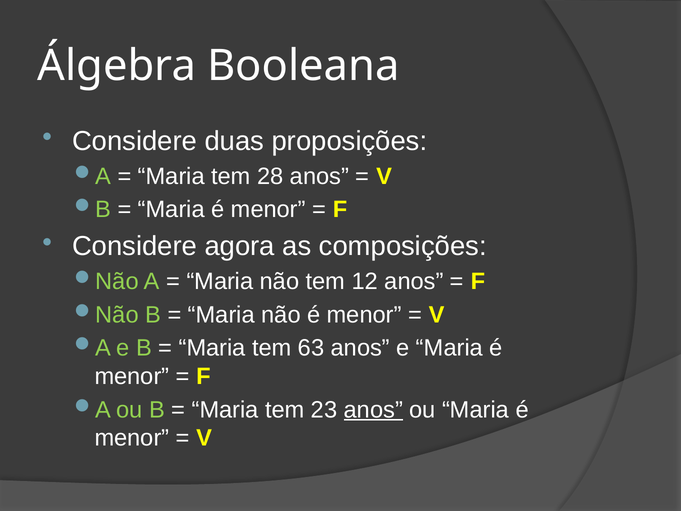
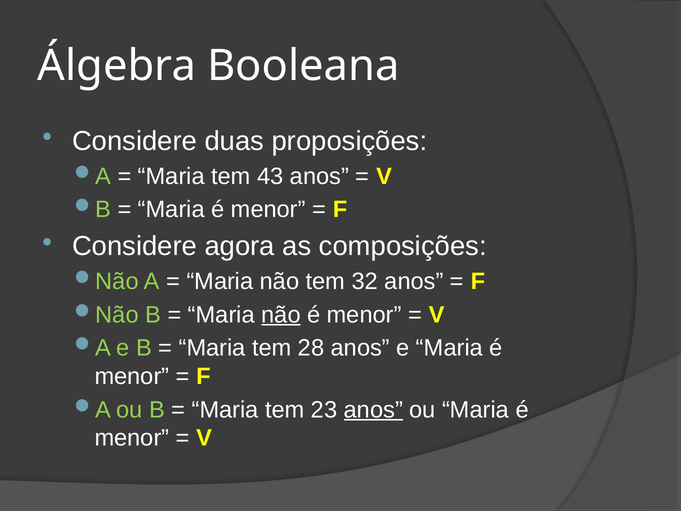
28: 28 -> 43
12: 12 -> 32
não at (281, 315) underline: none -> present
63: 63 -> 28
